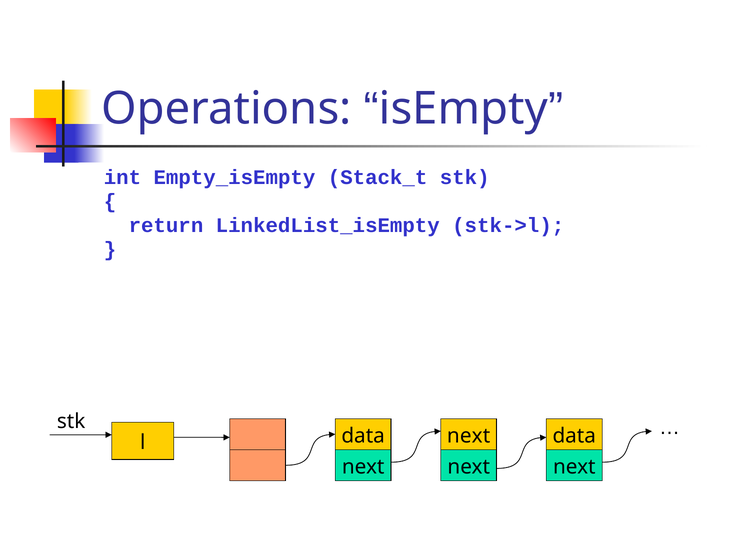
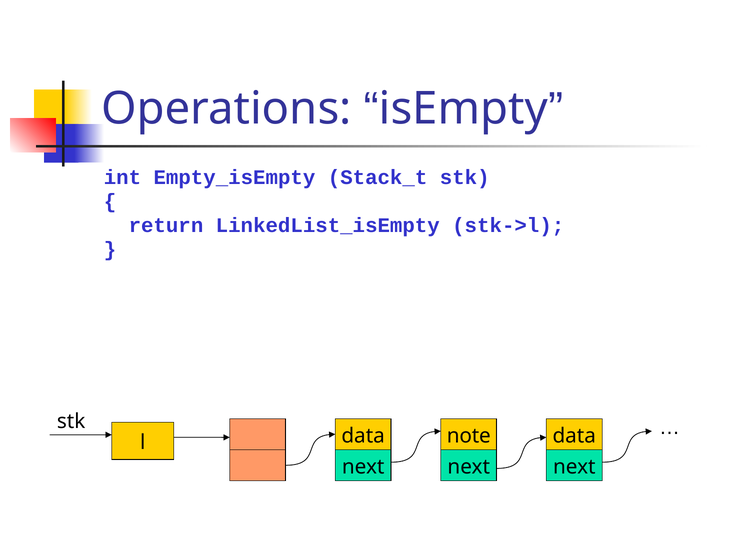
next at (469, 435): next -> note
